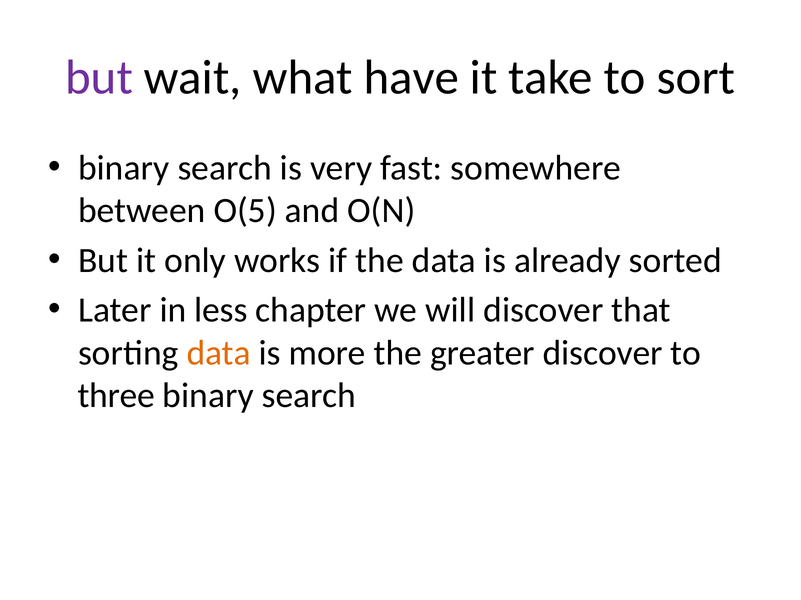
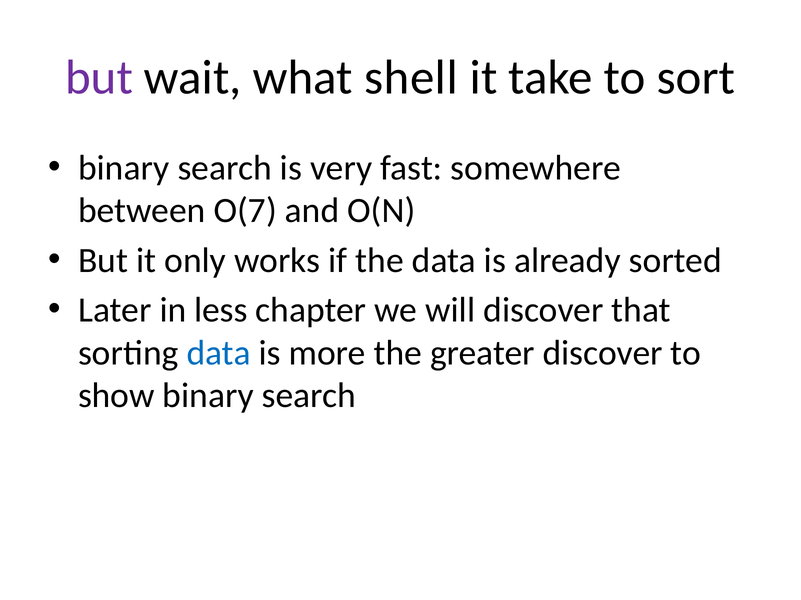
have: have -> shell
O(5: O(5 -> O(7
data at (219, 353) colour: orange -> blue
three: three -> show
